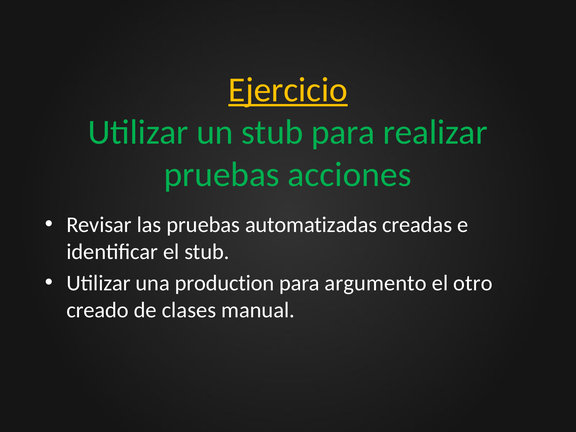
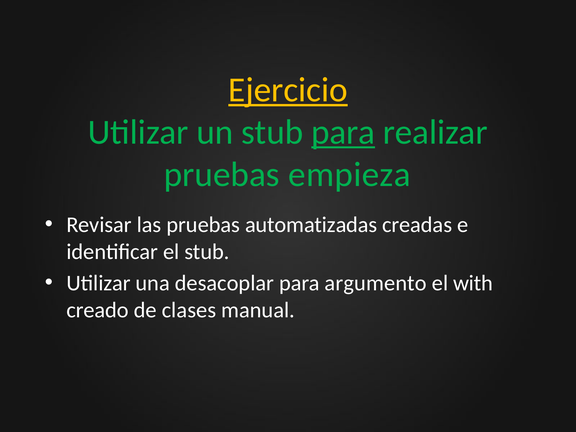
para at (343, 132) underline: none -> present
acciones: acciones -> empieza
production: production -> desacoplar
otro: otro -> with
